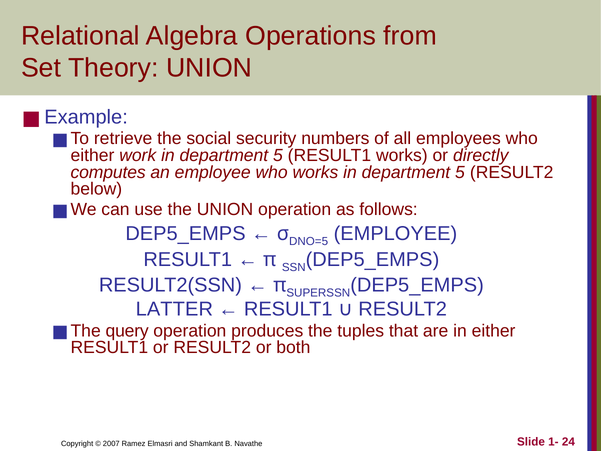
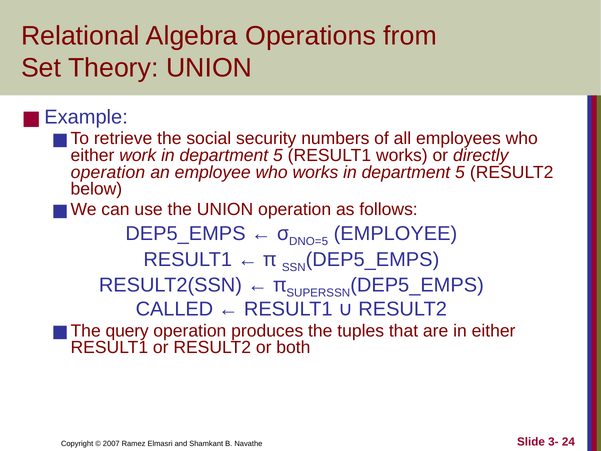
computes at (108, 172): computes -> operation
LATTER: LATTER -> CALLED
1-: 1- -> 3-
